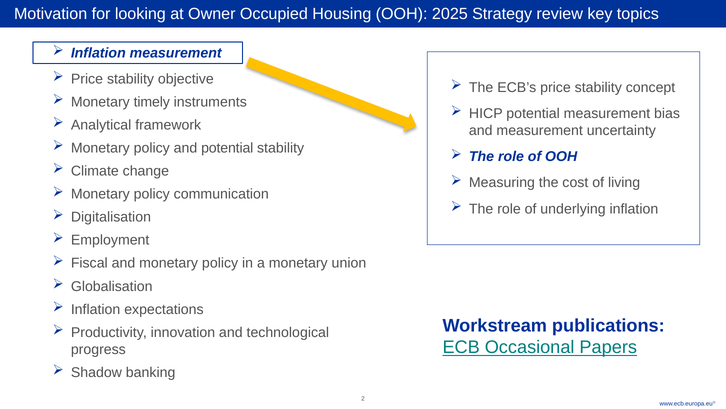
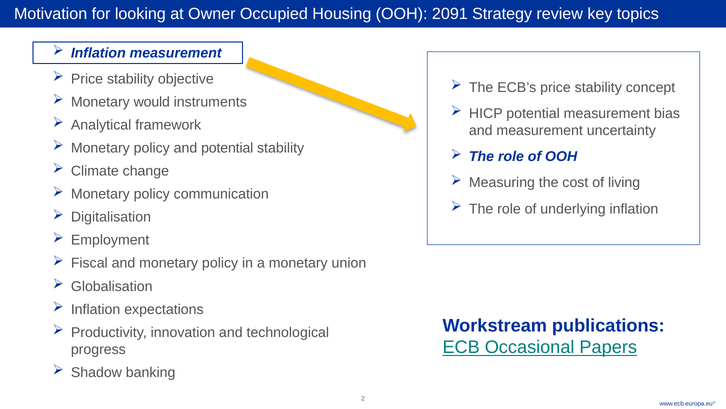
2025: 2025 -> 2091
timely: timely -> would
